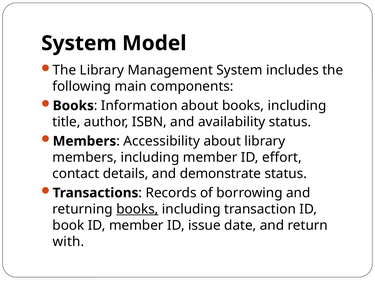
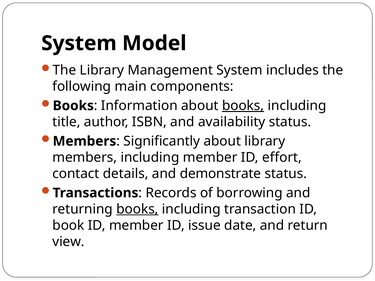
books at (243, 106) underline: none -> present
Accessibility: Accessibility -> Significantly
with: with -> view
